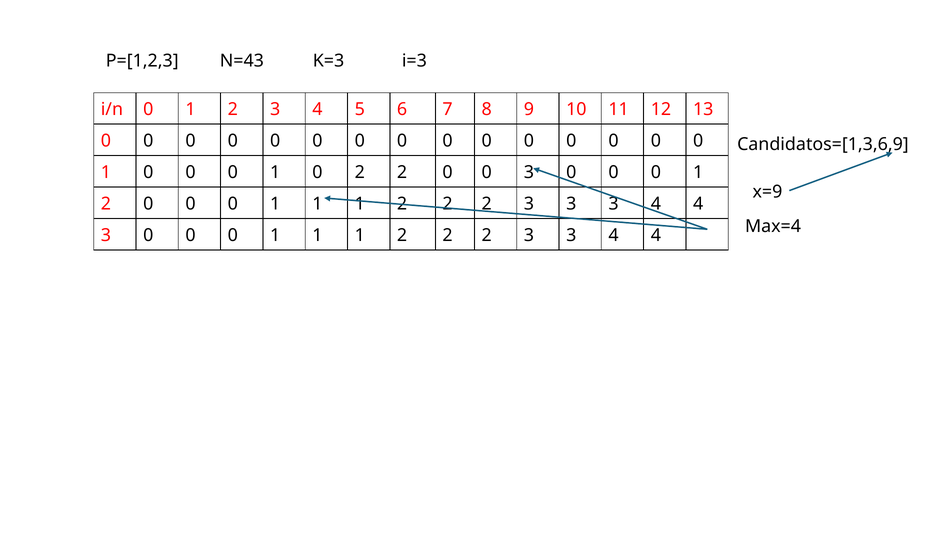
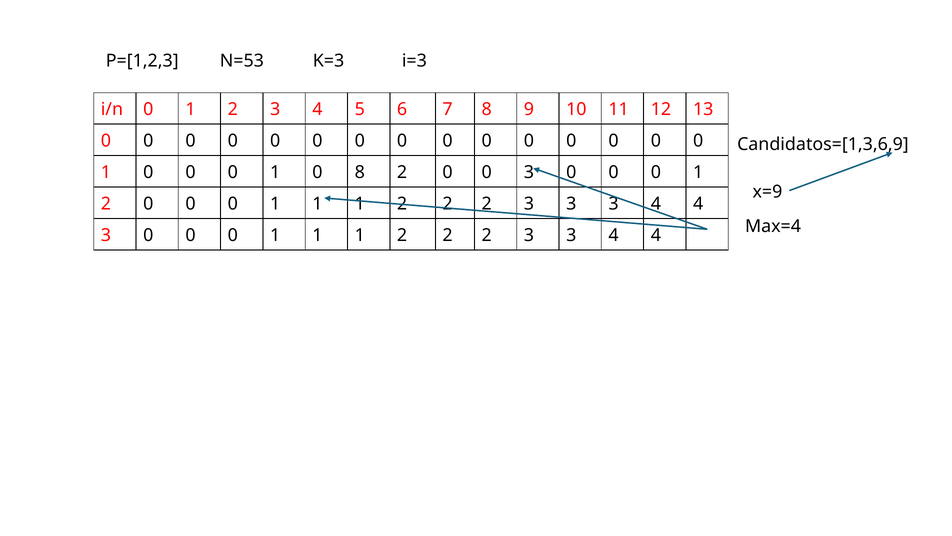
N=43: N=43 -> N=53
0 2: 2 -> 8
